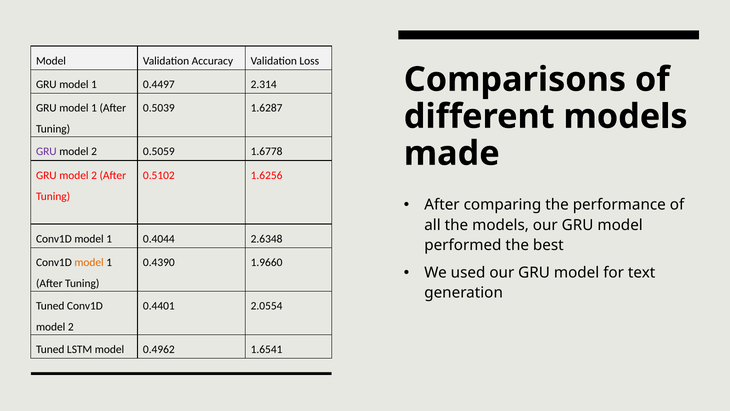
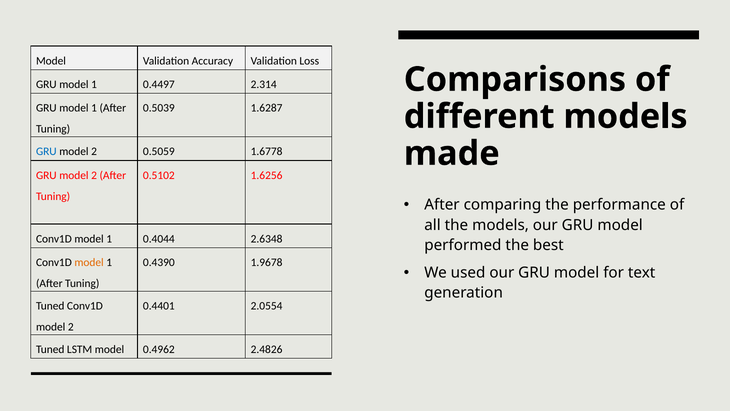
GRU at (46, 152) colour: purple -> blue
1.9660: 1.9660 -> 1.9678
1.6541: 1.6541 -> 2.4826
